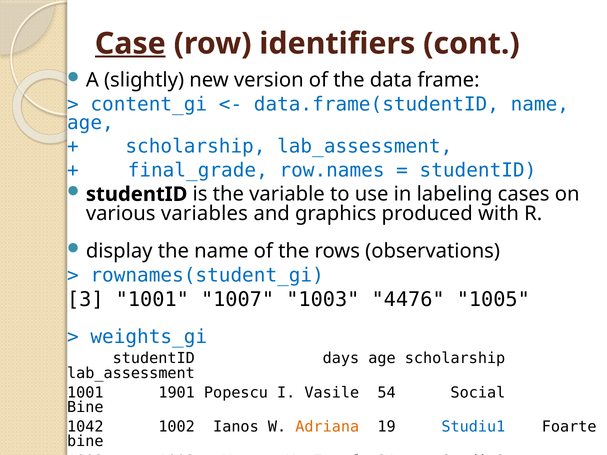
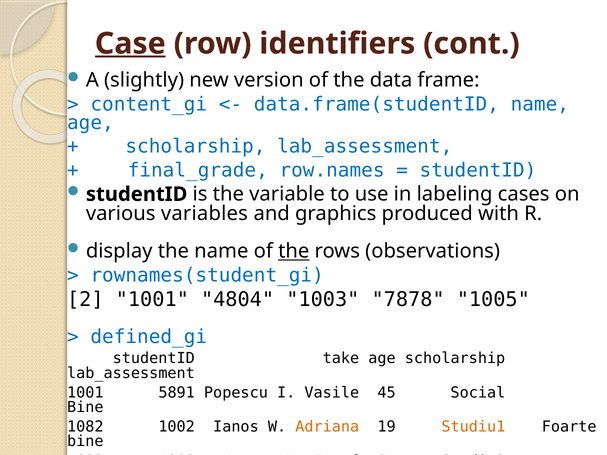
the at (294, 251) underline: none -> present
3: 3 -> 2
1007: 1007 -> 4804
4476: 4476 -> 7878
weights_gi: weights_gi -> defined_gi
days: days -> take
1901: 1901 -> 5891
54: 54 -> 45
1042: 1042 -> 1082
Studiu1 at (473, 427) colour: blue -> orange
